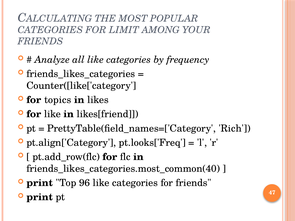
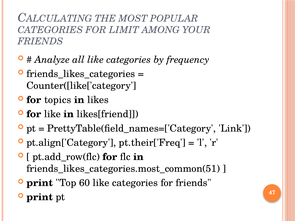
Rich: Rich -> Link
pt.looks['Freq: pt.looks['Freq -> pt.their['Freq
friends_likes_categories.most_common(40: friends_likes_categories.most_common(40 -> friends_likes_categories.most_common(51
96: 96 -> 60
